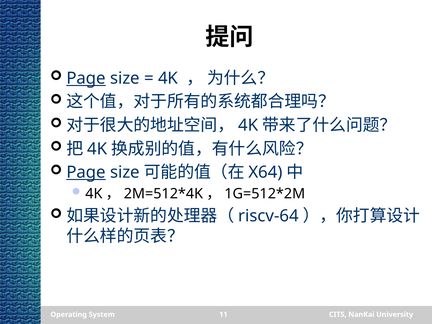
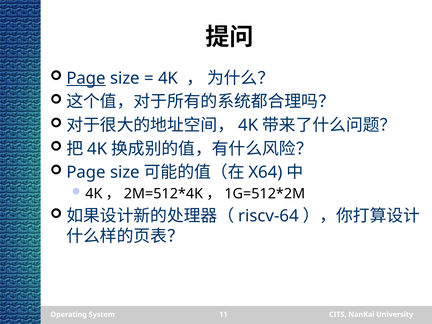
Page at (86, 172) underline: present -> none
